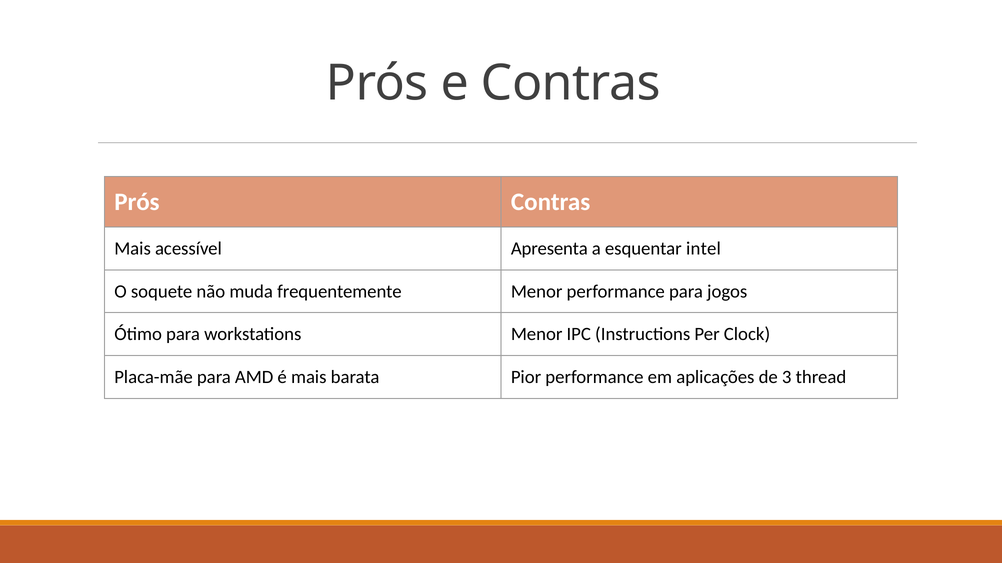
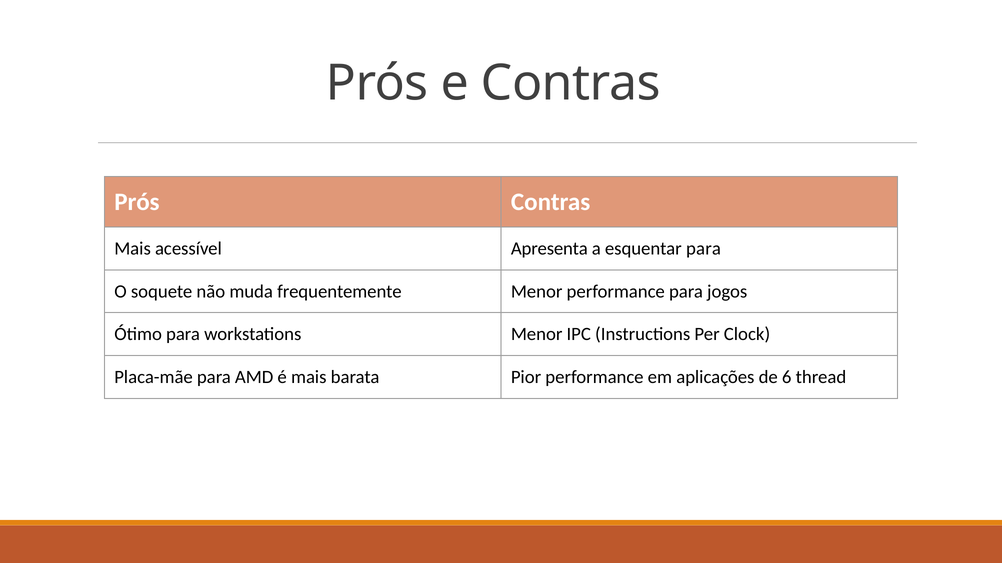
esquentar intel: intel -> para
3: 3 -> 6
